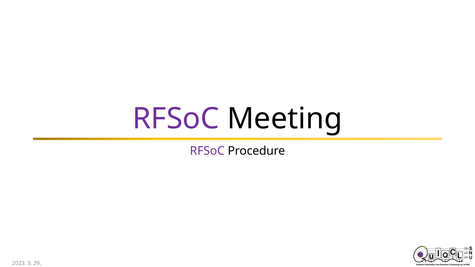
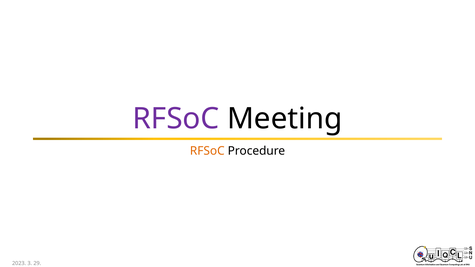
RFSoC at (207, 151) colour: purple -> orange
